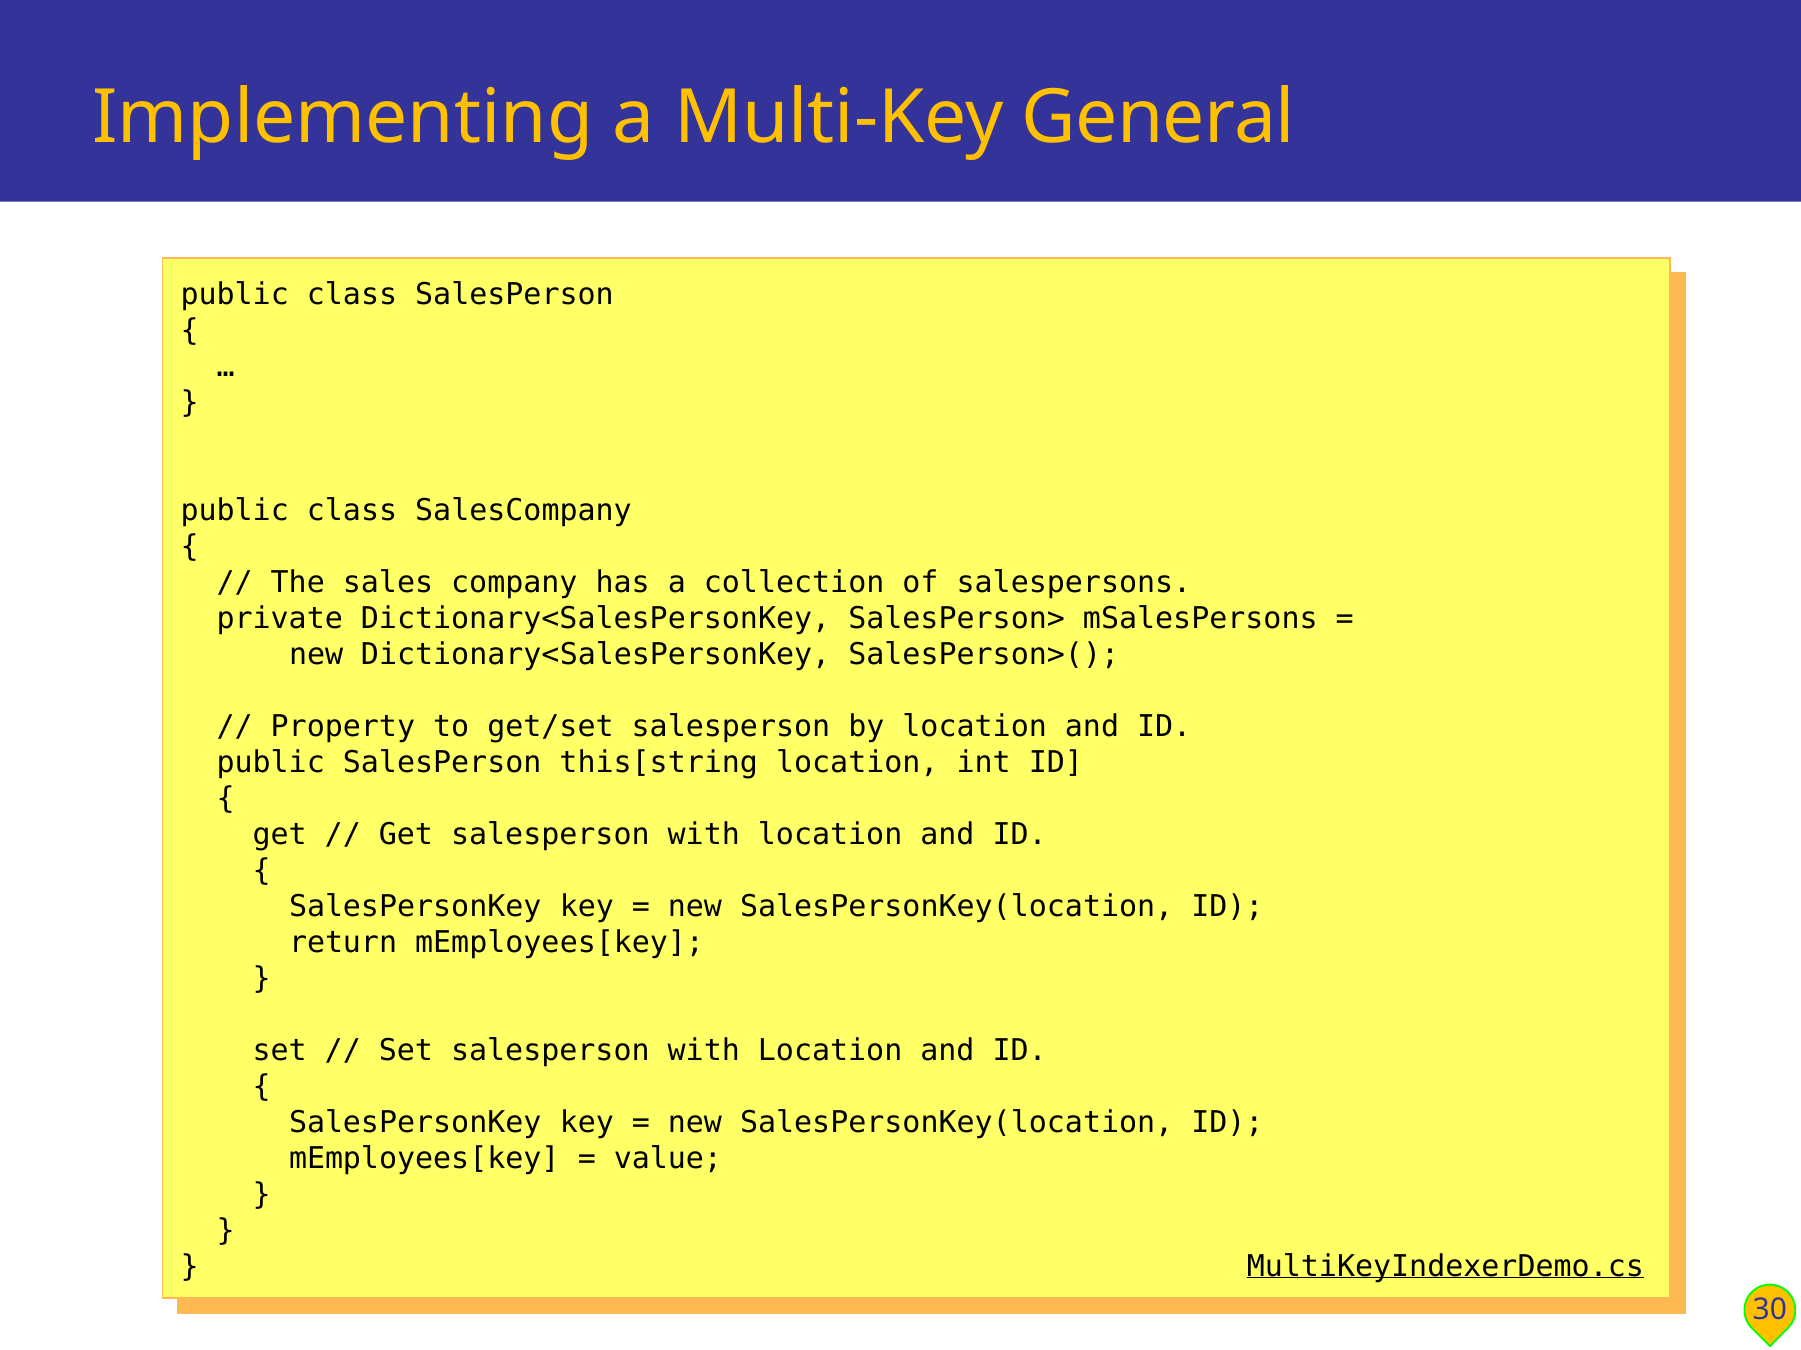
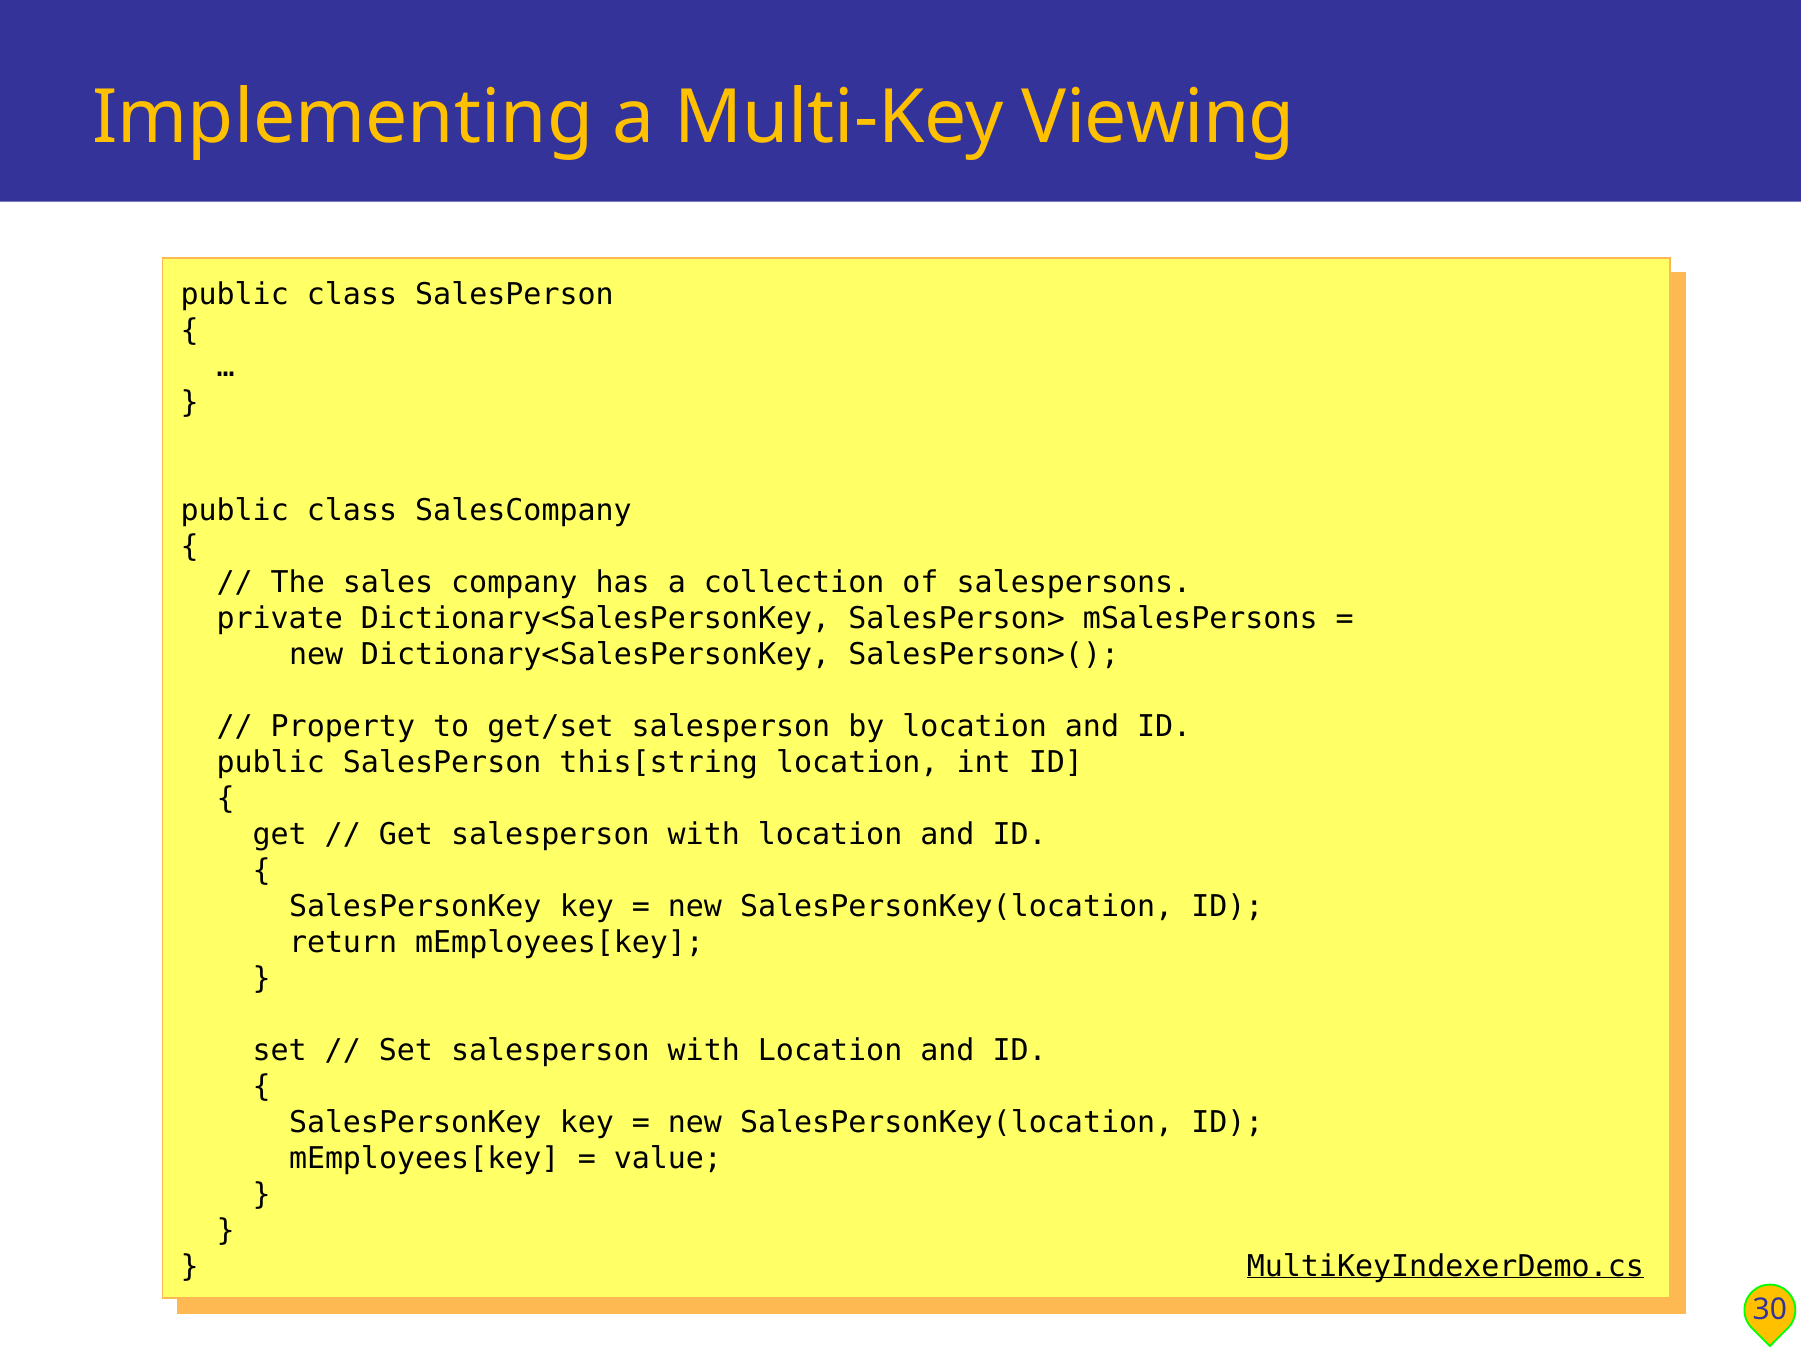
General: General -> Viewing
